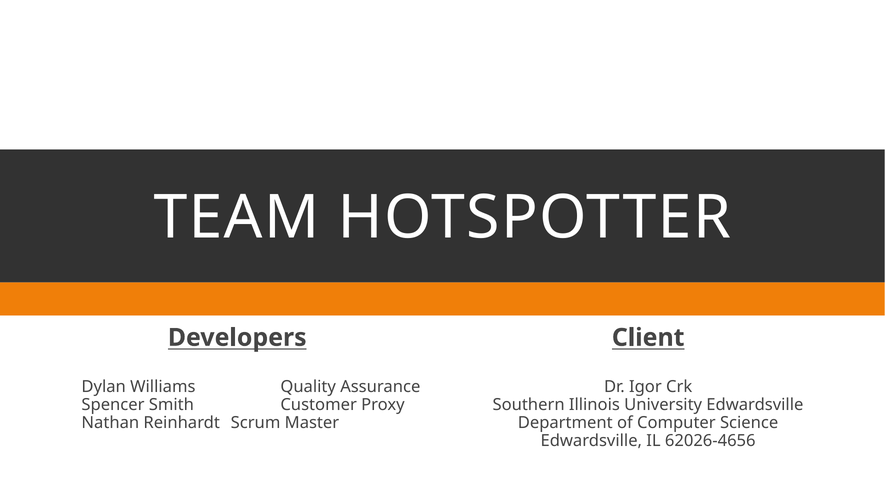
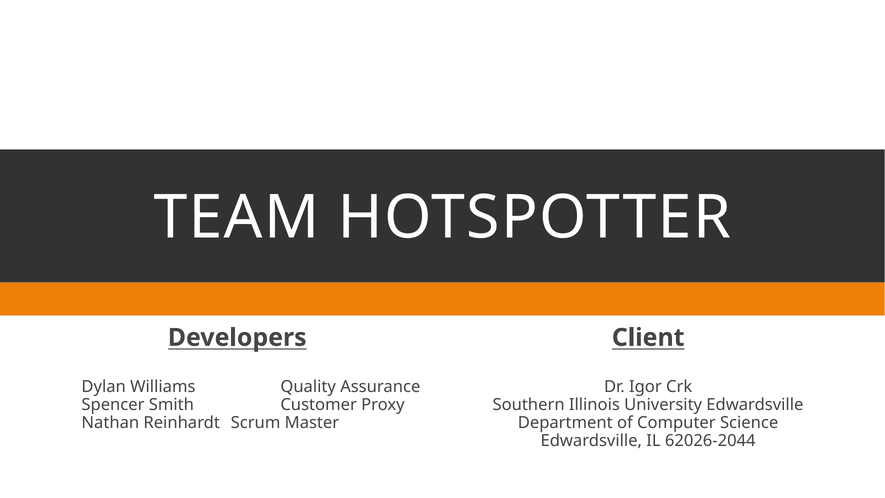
62026-4656: 62026-4656 -> 62026-2044
